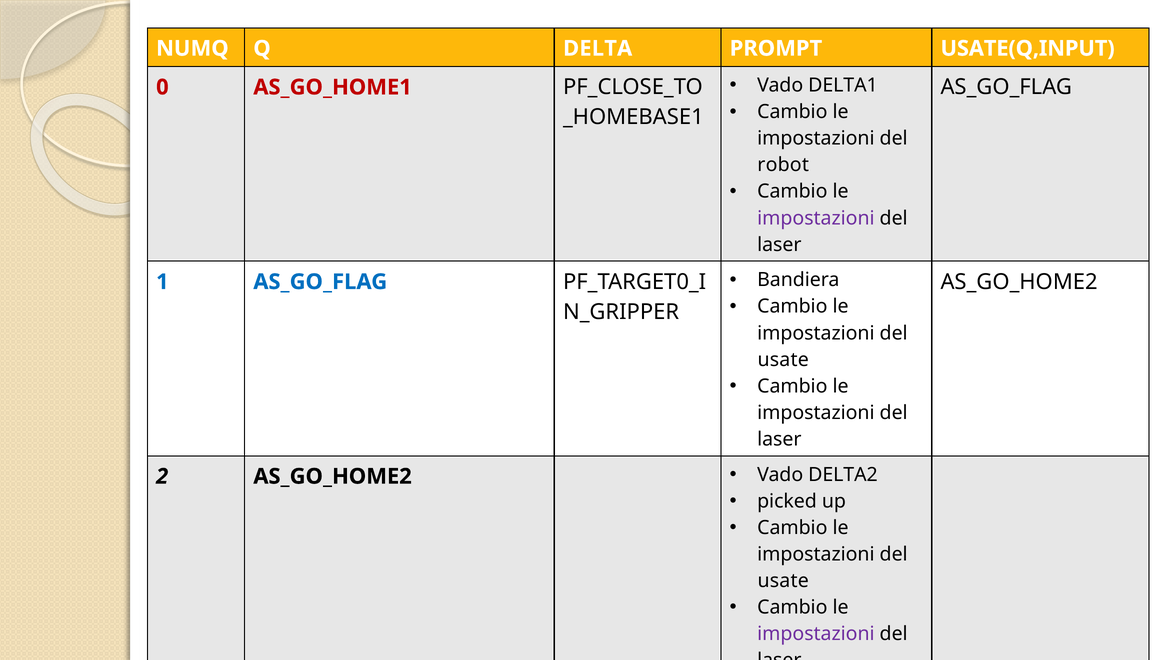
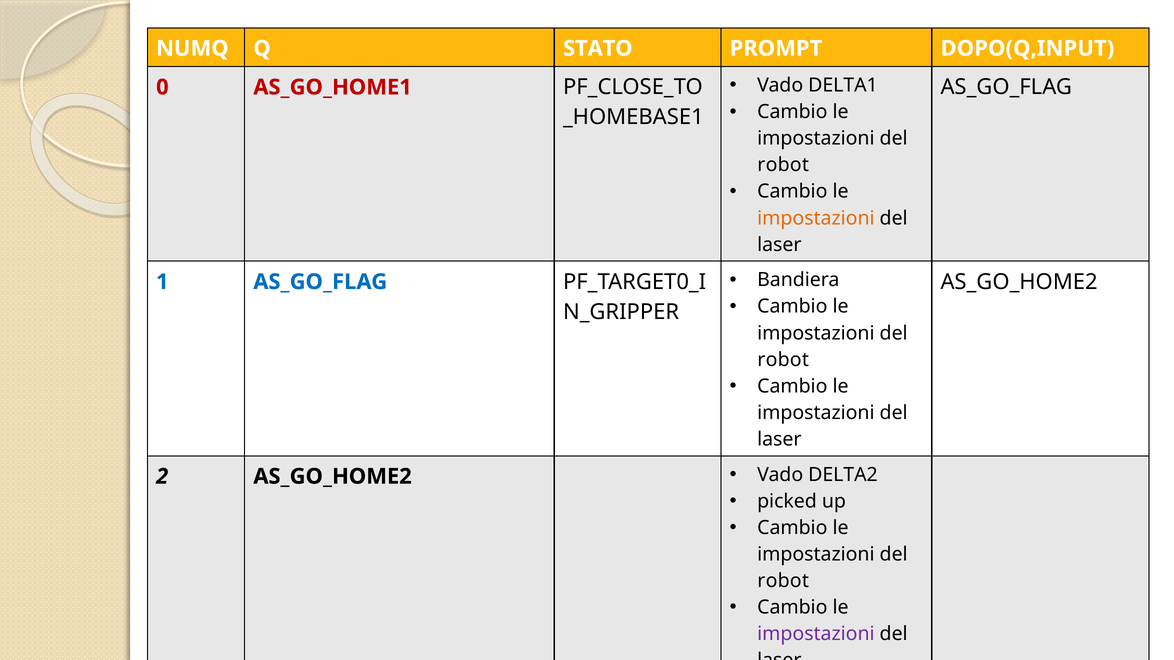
DELTA: DELTA -> STATO
USATE(Q,INPUT: USATE(Q,INPUT -> DOPO(Q,INPUT
impostazioni at (816, 218) colour: purple -> orange
usate at (783, 360): usate -> robot
usate at (783, 581): usate -> robot
